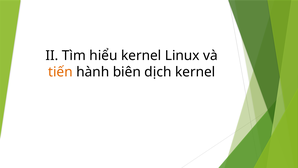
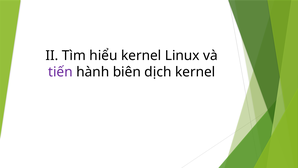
tiến colour: orange -> purple
